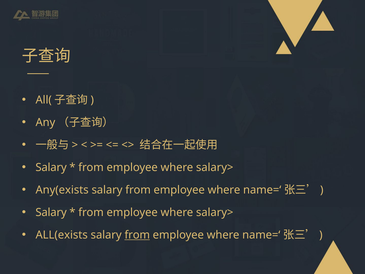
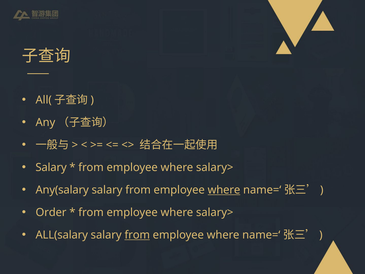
Any(exists: Any(exists -> Any(salary
where at (224, 190) underline: none -> present
Salary at (51, 212): Salary -> Order
ALL(exists: ALL(exists -> ALL(salary
